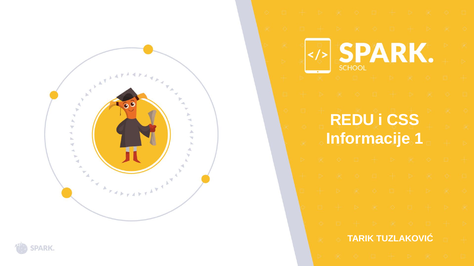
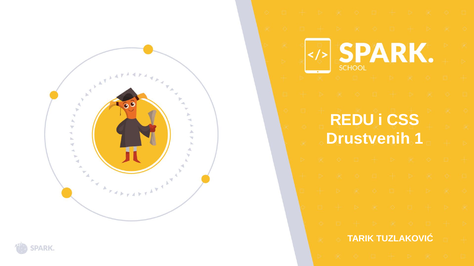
Informacije: Informacije -> Drustvenih
